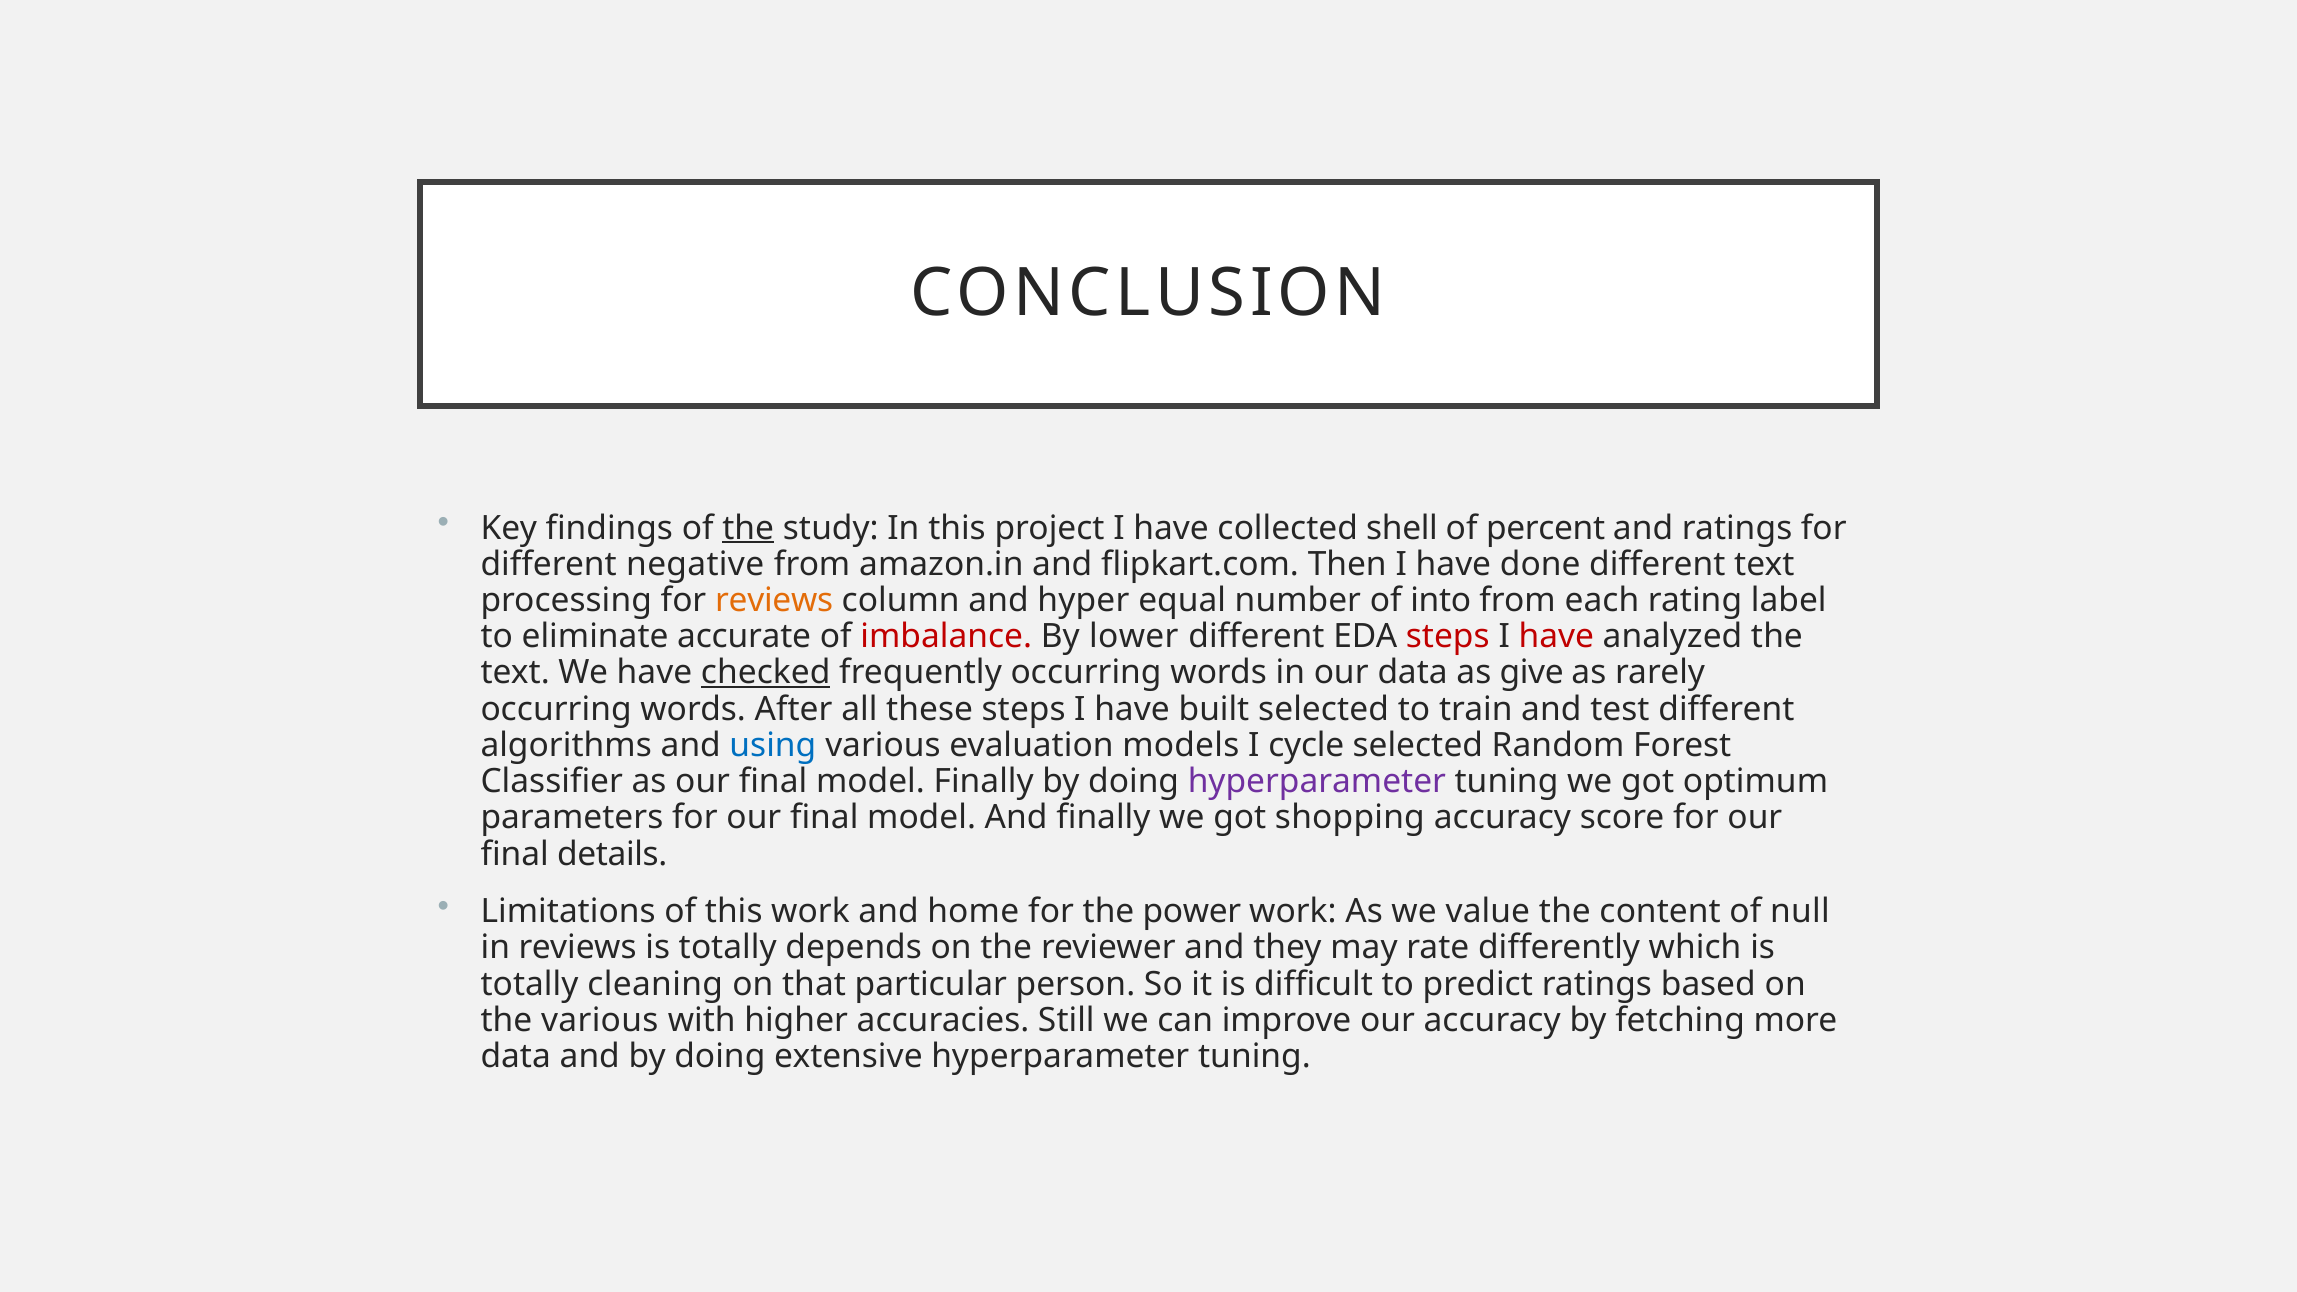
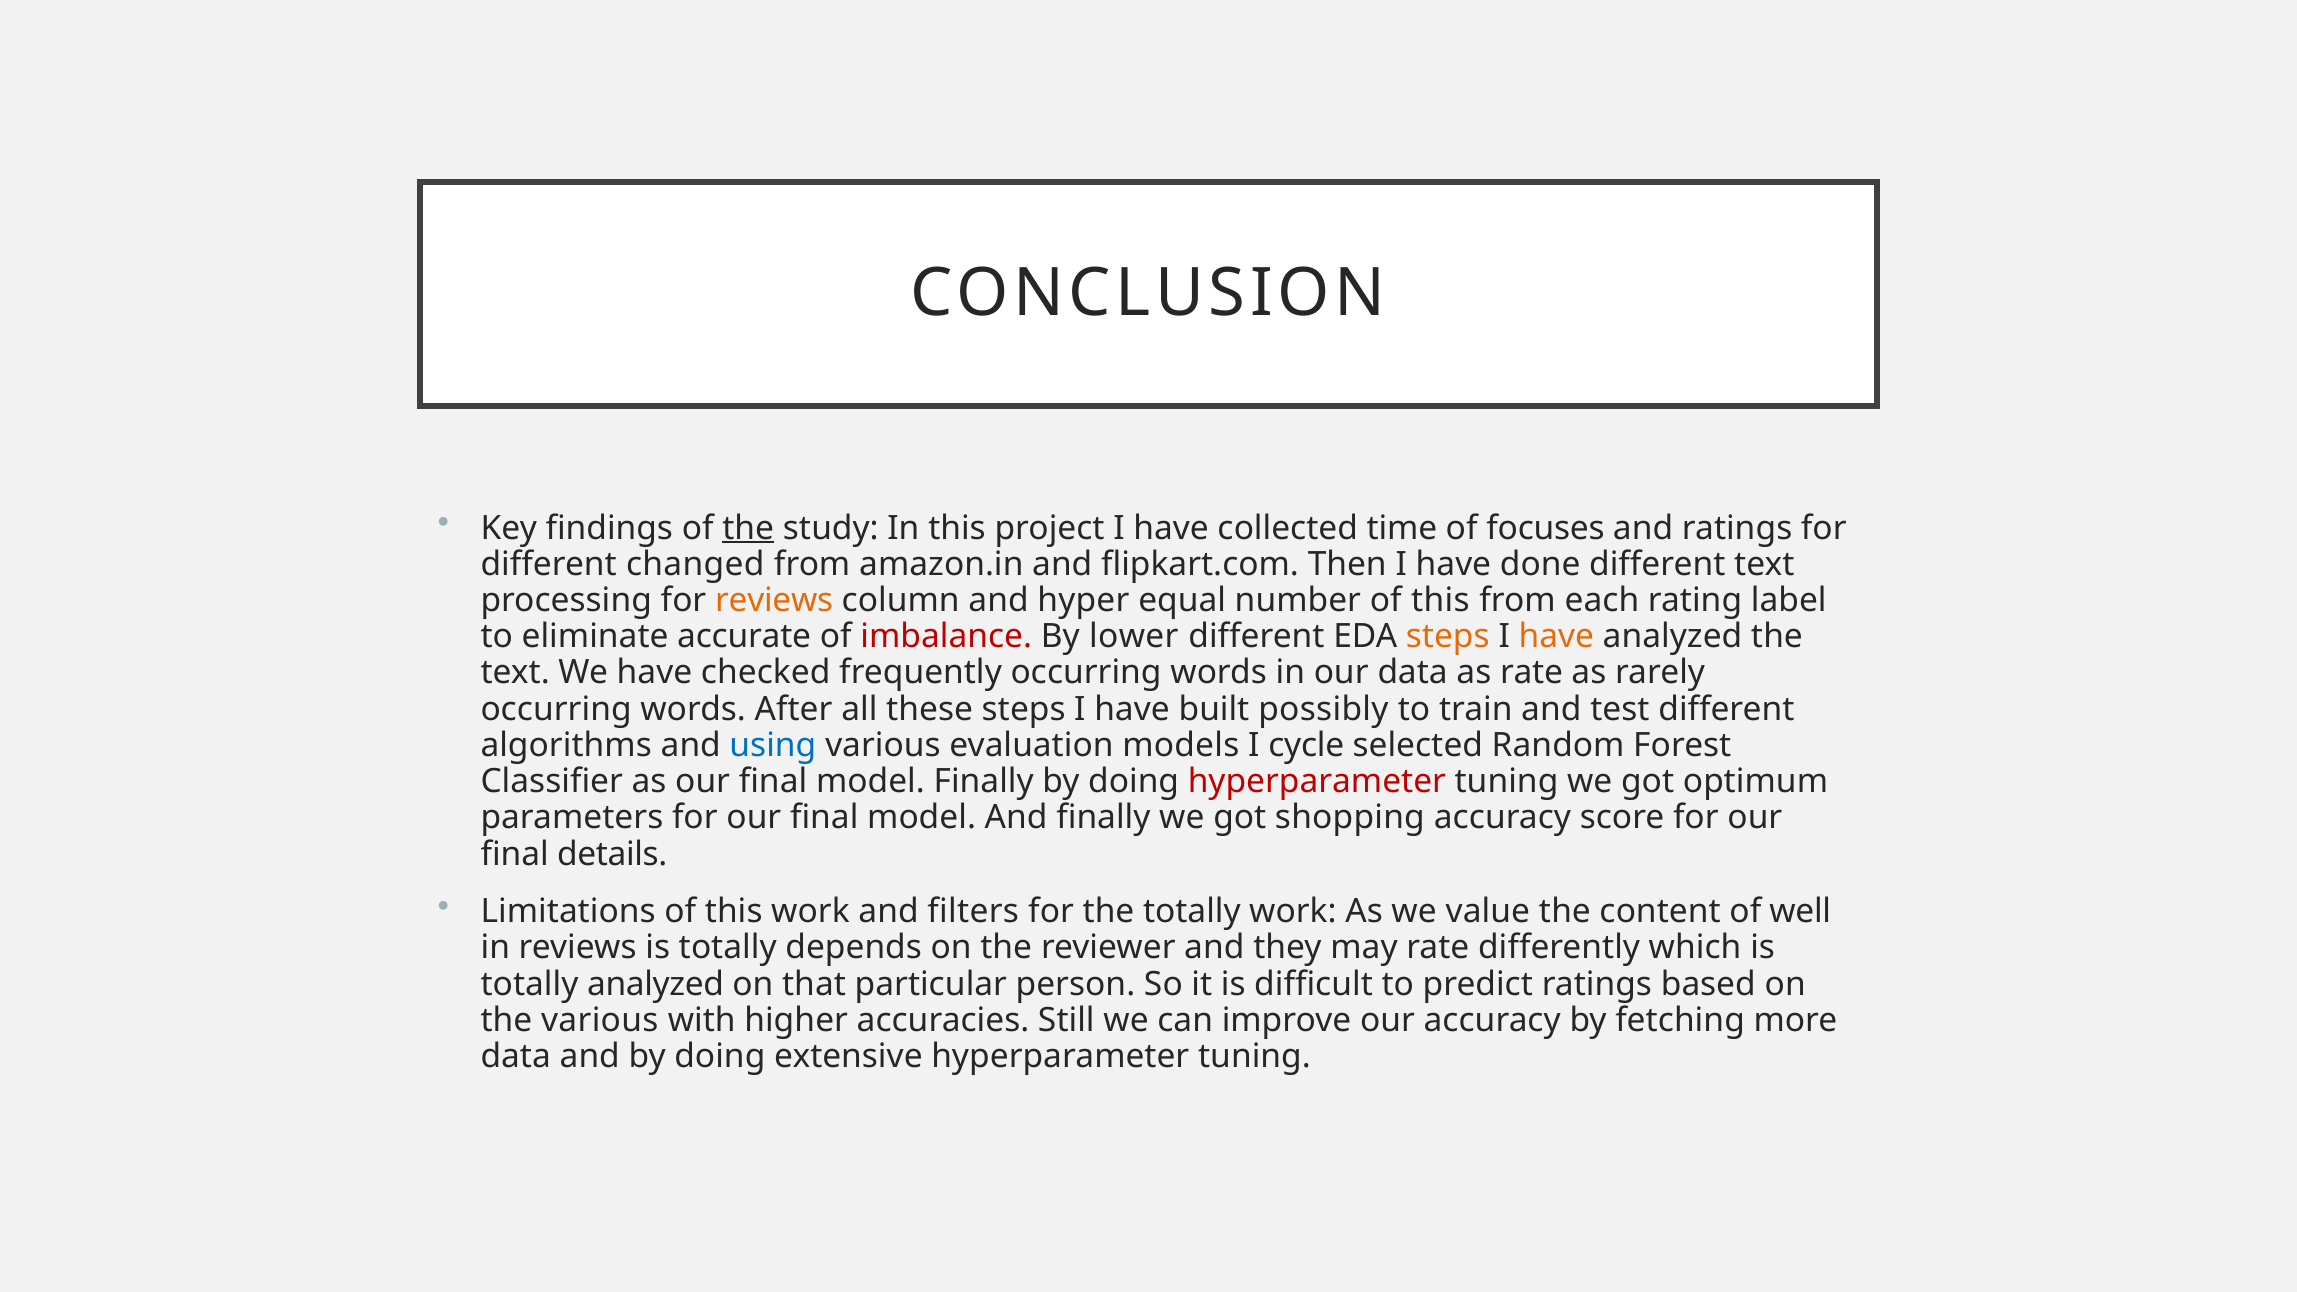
shell: shell -> time
percent: percent -> focuses
negative: negative -> changed
number of into: into -> this
steps at (1448, 637) colour: red -> orange
have at (1556, 637) colour: red -> orange
checked underline: present -> none
as give: give -> rate
built selected: selected -> possibly
hyperparameter at (1317, 782) colour: purple -> red
home: home -> filters
the power: power -> totally
null: null -> well
totally cleaning: cleaning -> analyzed
